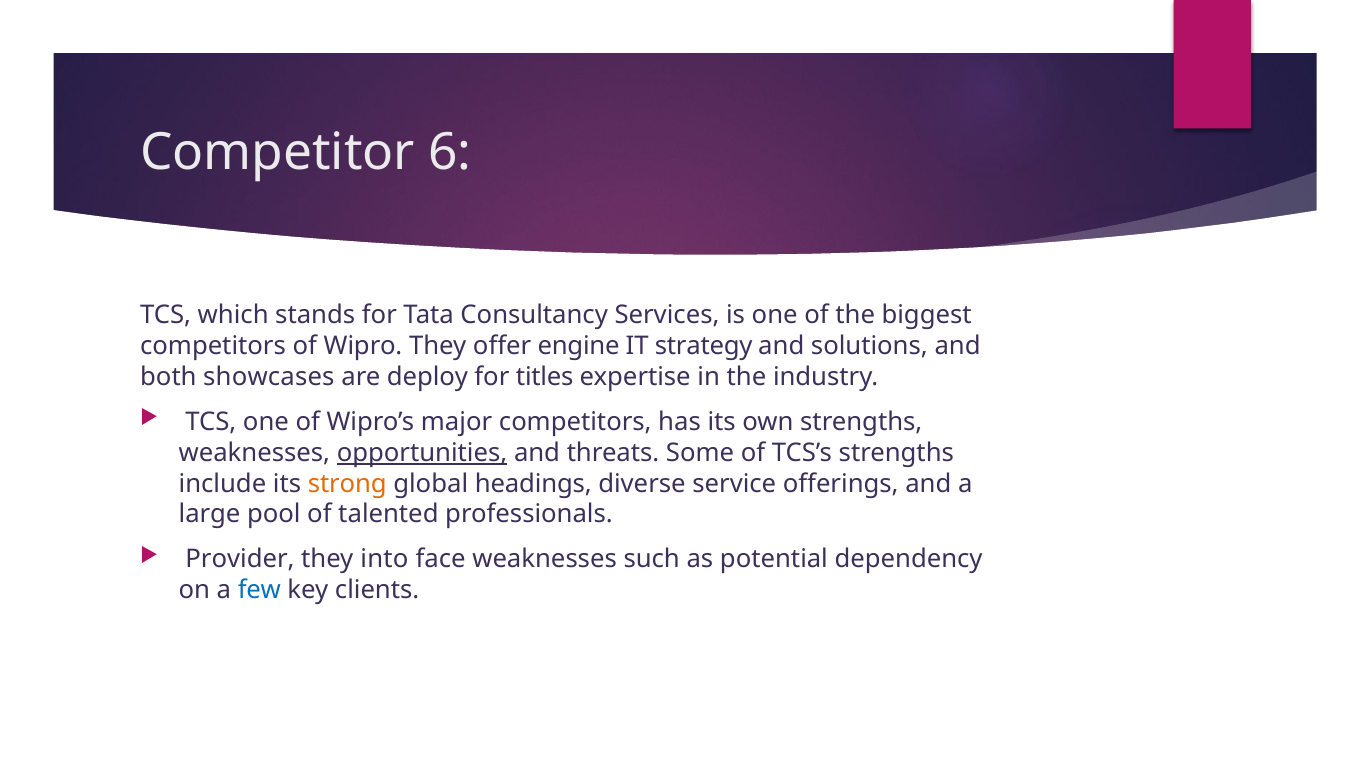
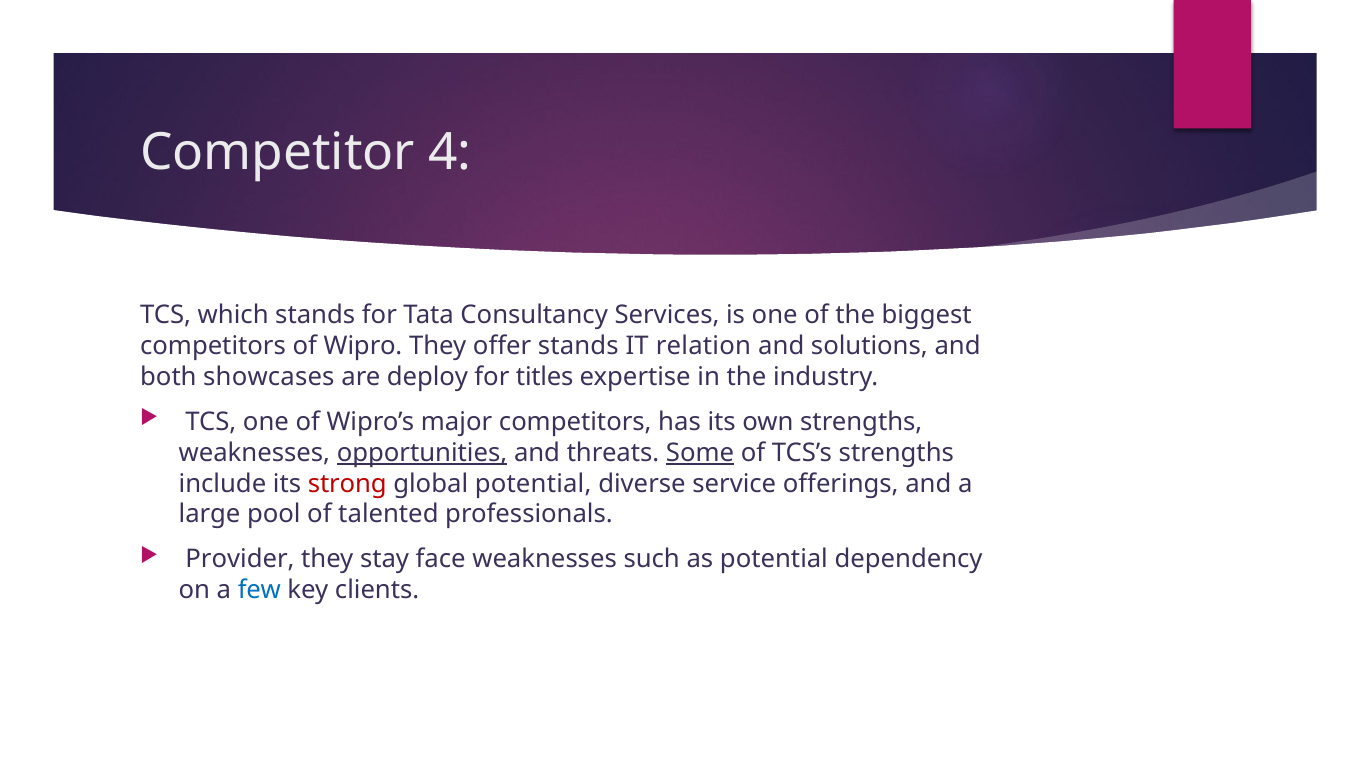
6: 6 -> 4
offer engine: engine -> stands
strategy: strategy -> relation
Some underline: none -> present
strong colour: orange -> red
global headings: headings -> potential
into: into -> stay
